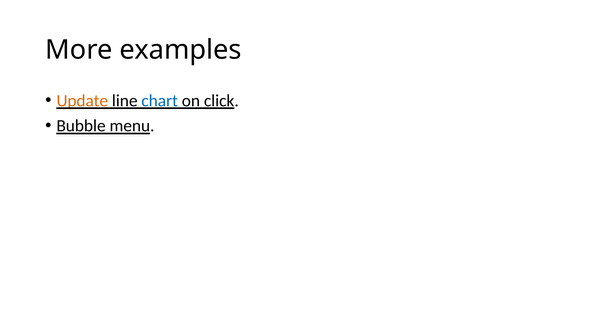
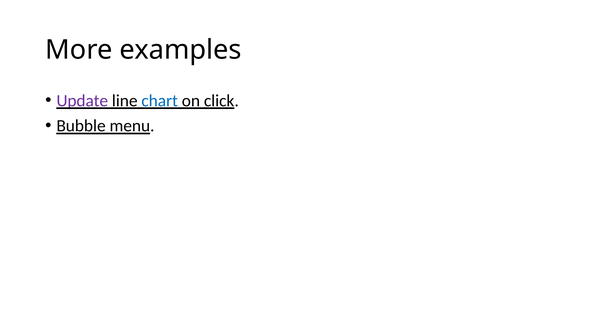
Update colour: orange -> purple
